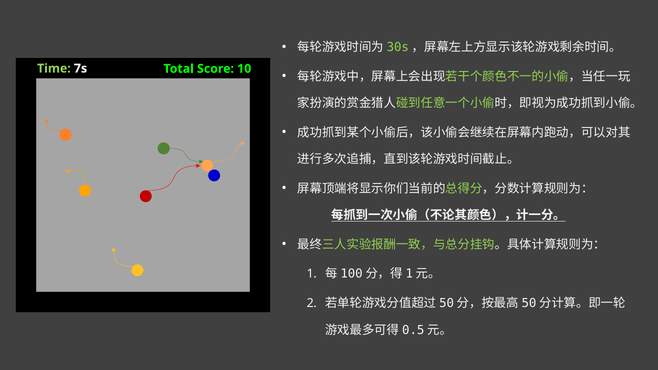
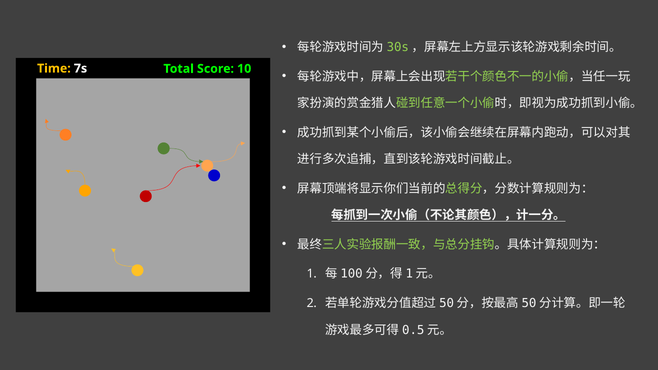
Time colour: light green -> yellow
